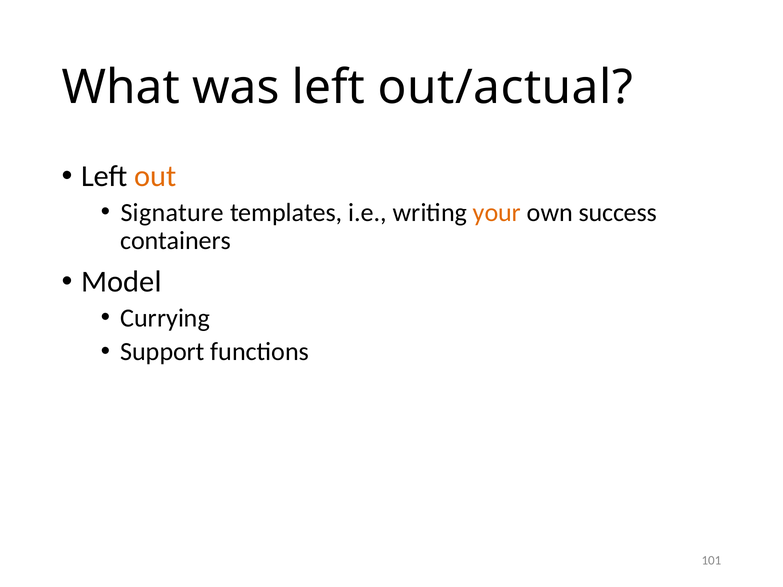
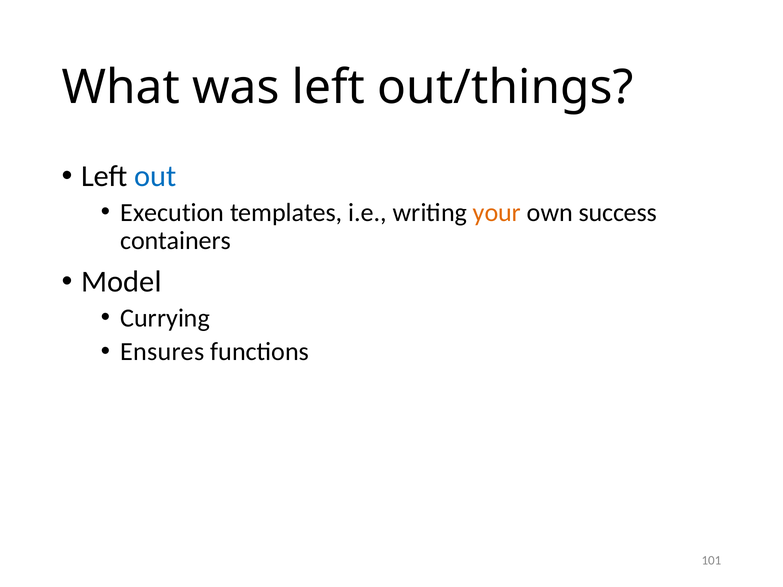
out/actual: out/actual -> out/things
out colour: orange -> blue
Signature: Signature -> Execution
Support: Support -> Ensures
